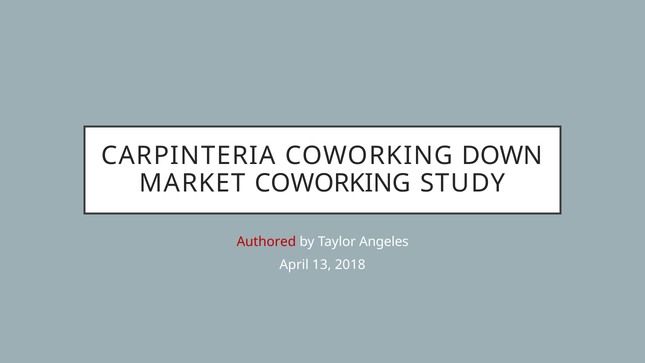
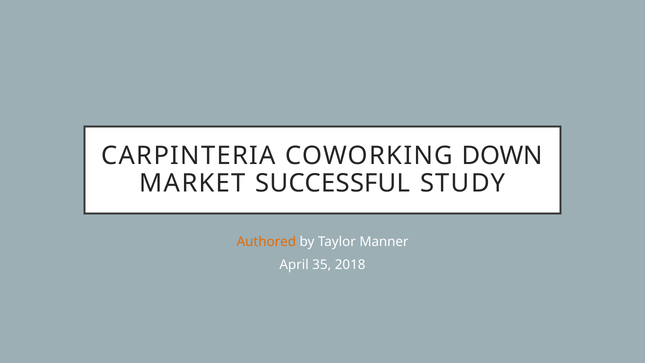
MARKET COWORKING: COWORKING -> SUCCESSFUL
Authored colour: red -> orange
Angeles: Angeles -> Manner
13: 13 -> 35
